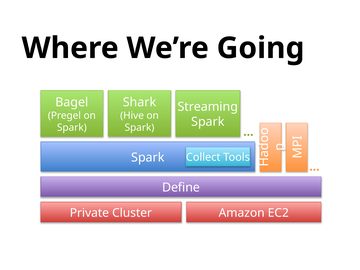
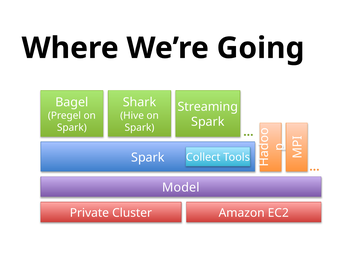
Define: Define -> Model
